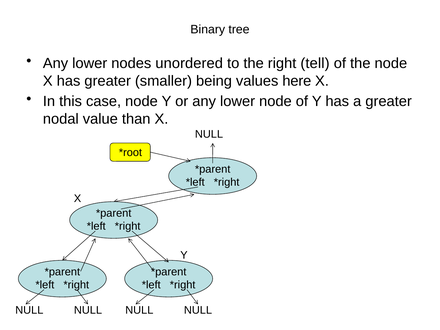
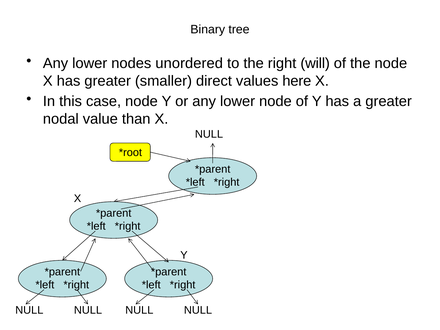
tell: tell -> will
being: being -> direct
